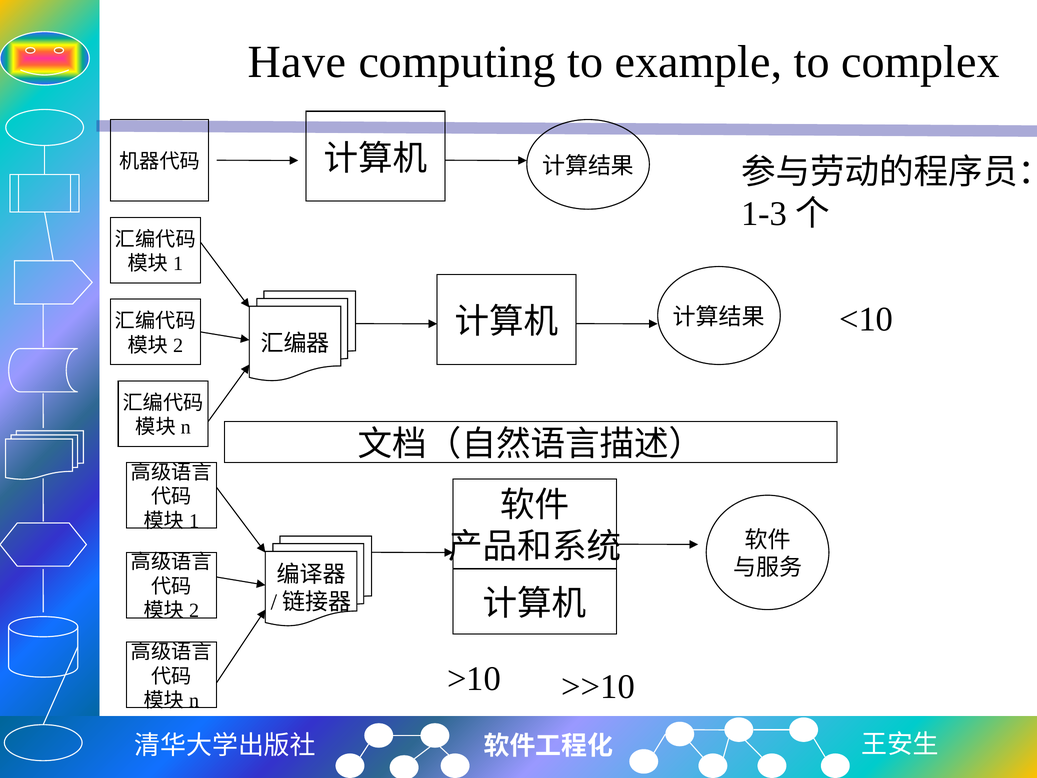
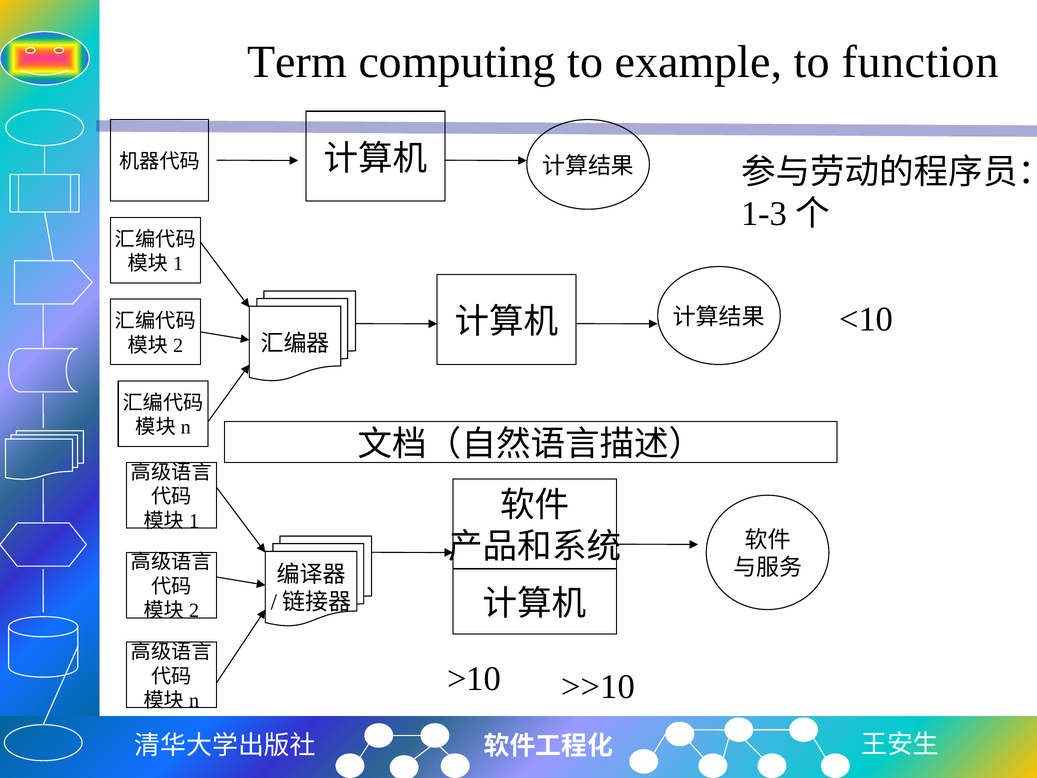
Have: Have -> Term
complex: complex -> function
